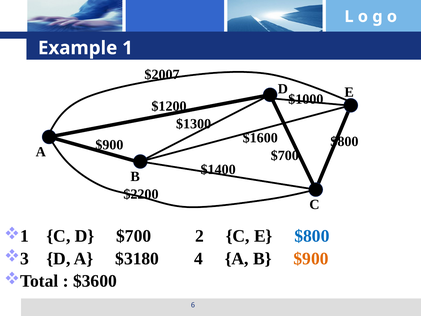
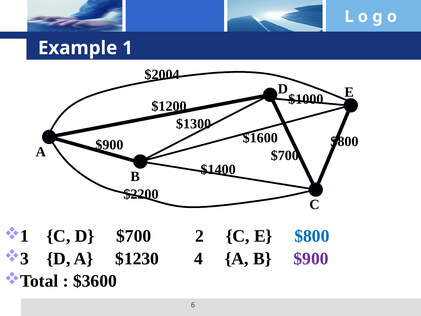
$2007: $2007 -> $2004
$3180: $3180 -> $1230
$900 at (311, 258) colour: orange -> purple
